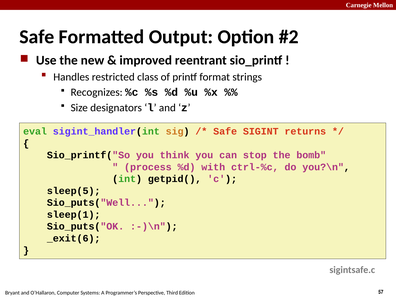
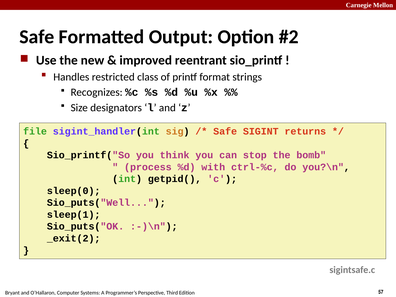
eval: eval -> file
sleep(5: sleep(5 -> sleep(0
_exit(6: _exit(6 -> _exit(2
